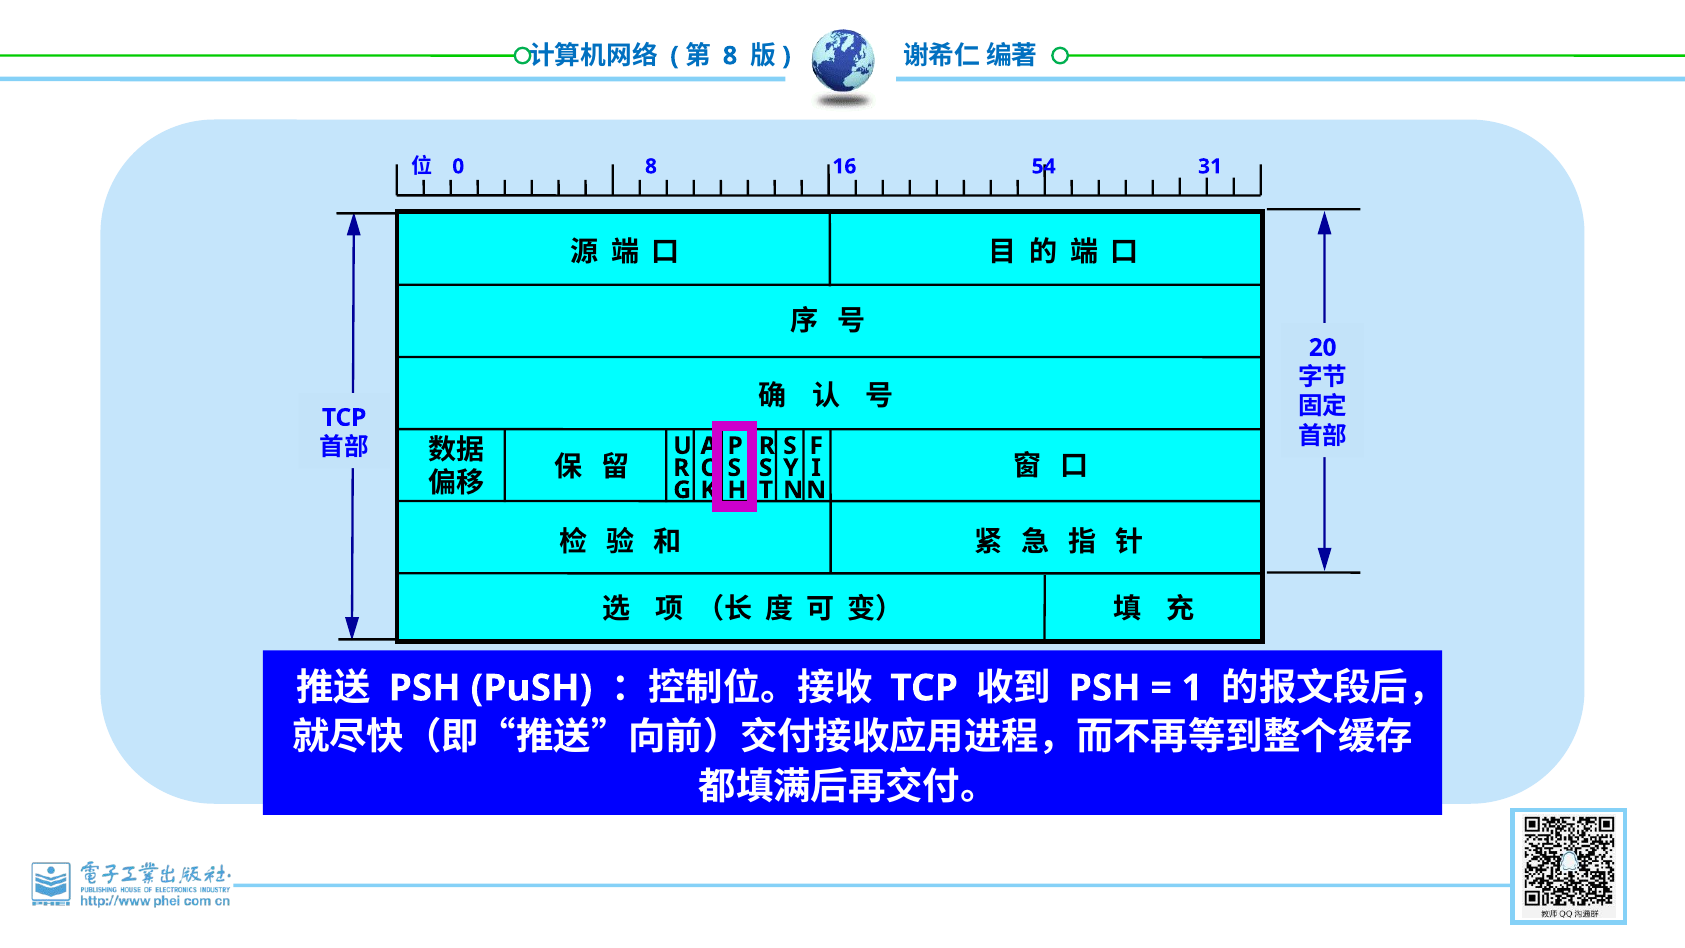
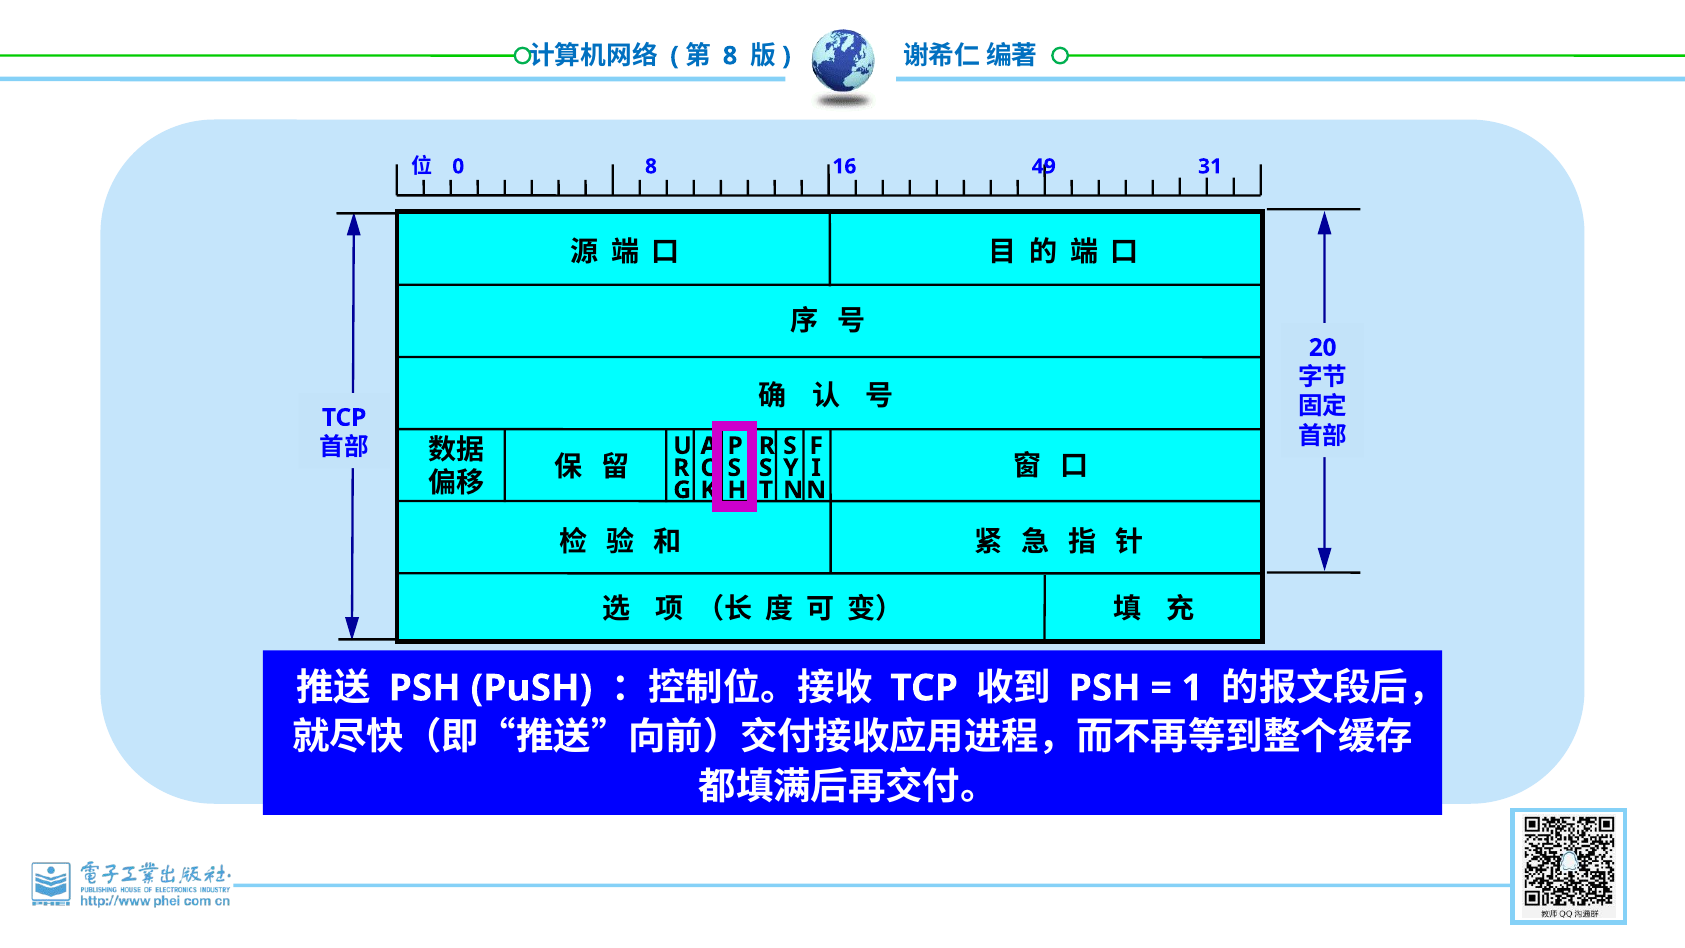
54: 54 -> 49
